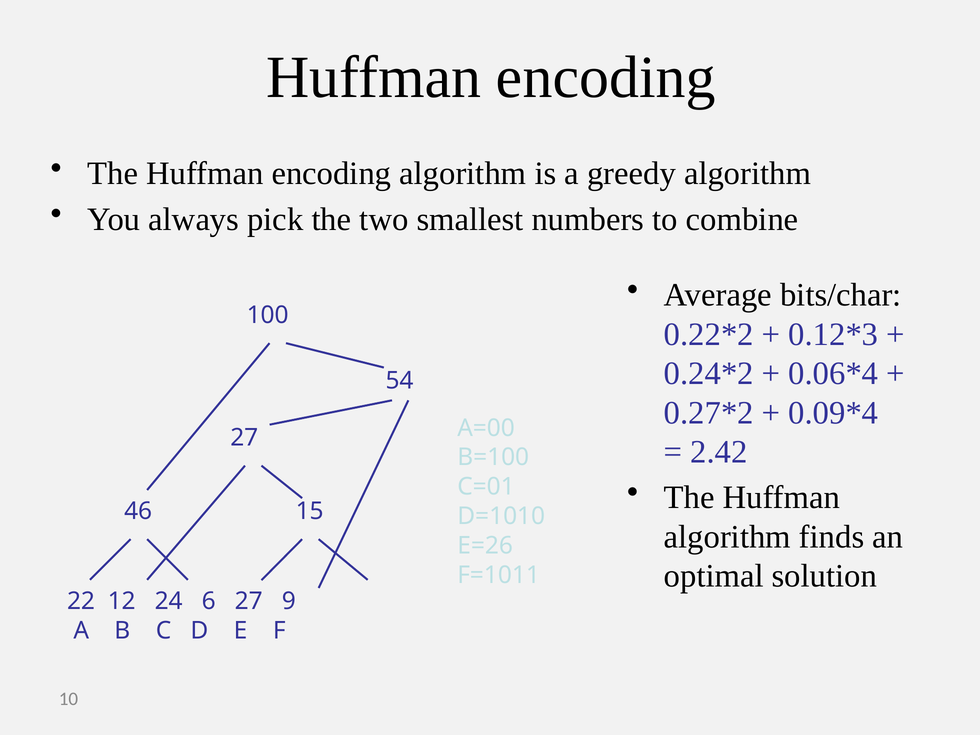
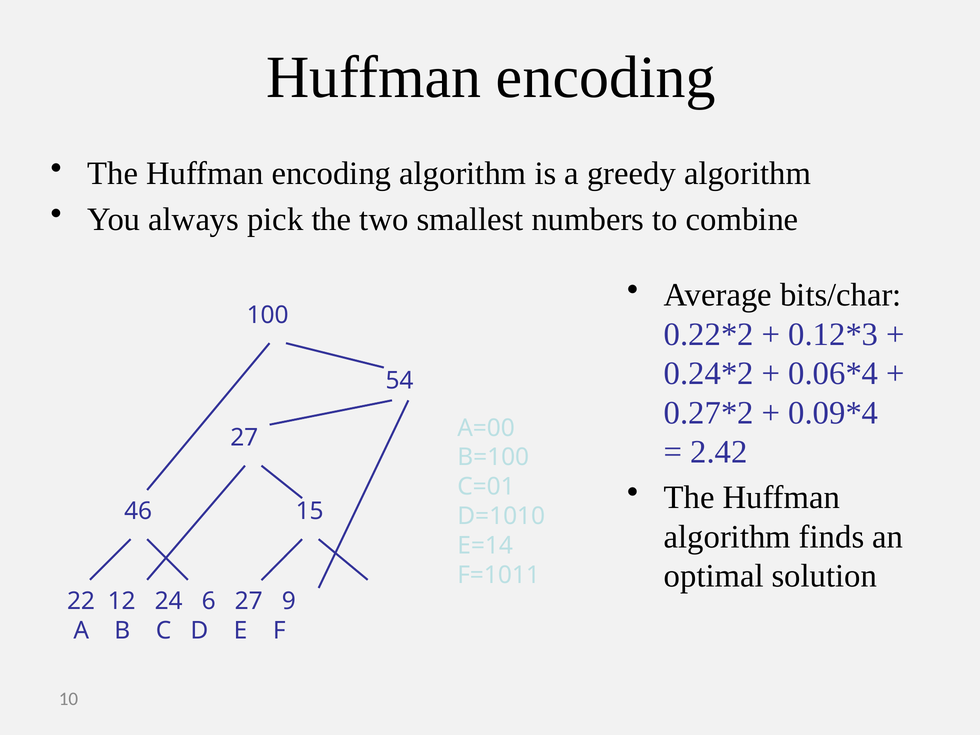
E=26: E=26 -> E=14
